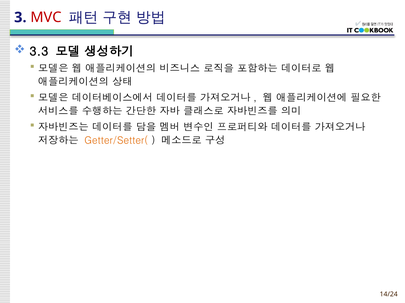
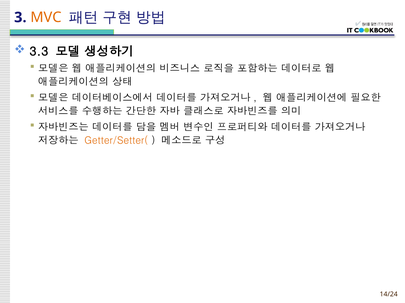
MVC colour: red -> orange
